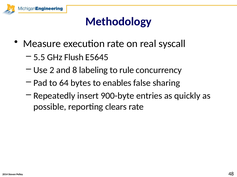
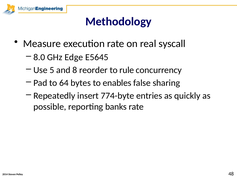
5.5: 5.5 -> 8.0
Flush: Flush -> Edge
2: 2 -> 5
labeling: labeling -> reorder
900-byte: 900-byte -> 774-byte
clears: clears -> banks
